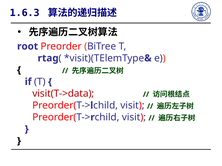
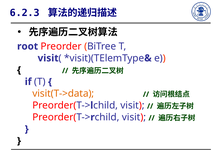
1.6.3: 1.6.3 -> 6.2.3
rtag at (48, 58): rtag -> visit
visit(T->data colour: red -> orange
